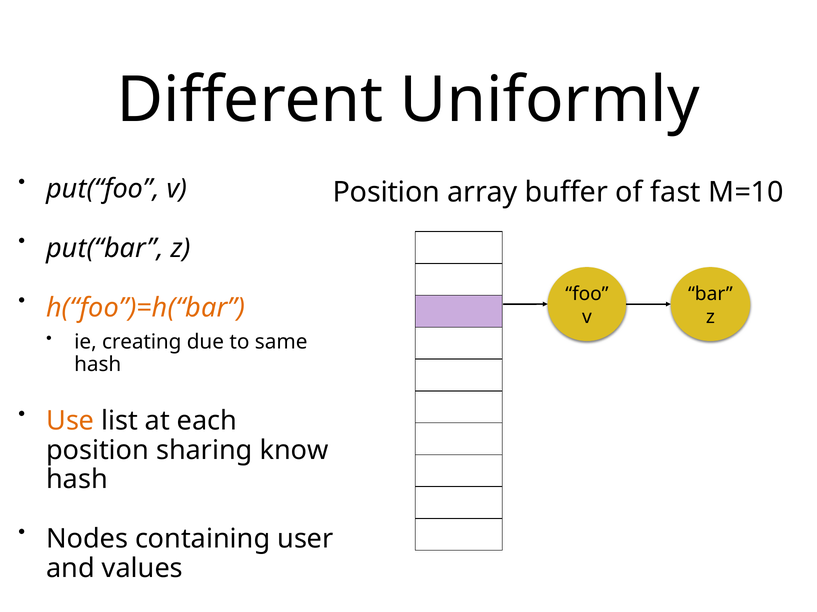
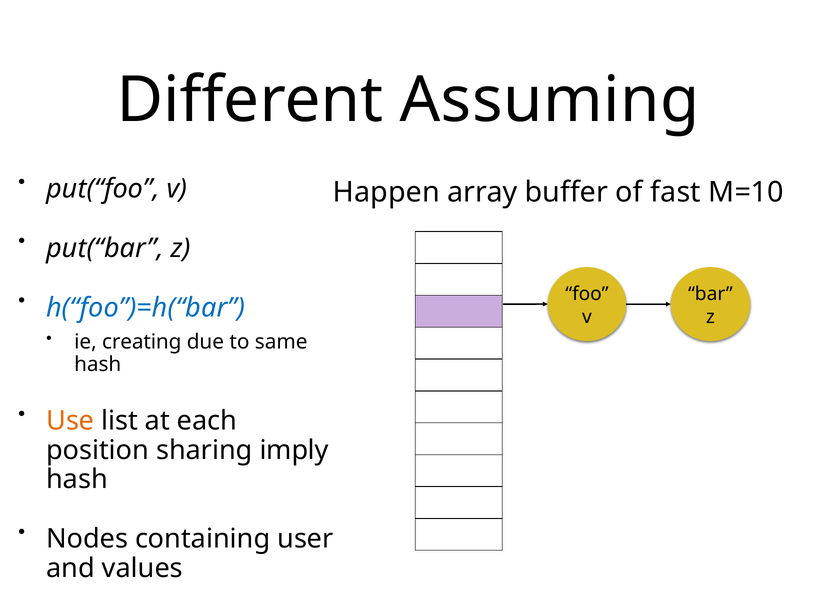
Uniformly: Uniformly -> Assuming
Position at (386, 192): Position -> Happen
h(“foo”)=h(“bar colour: orange -> blue
know: know -> imply
